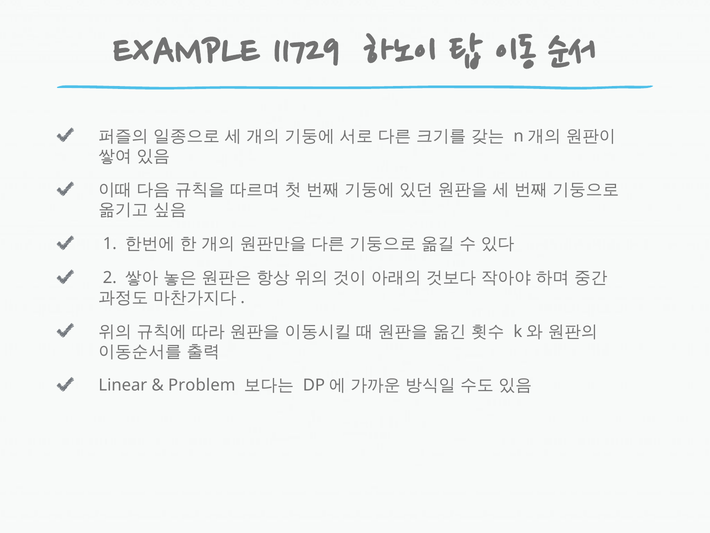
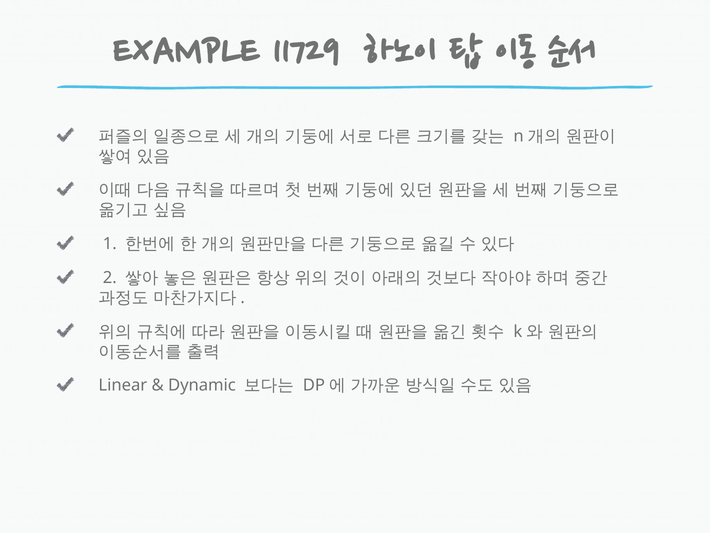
Problem: Problem -> Dynamic
